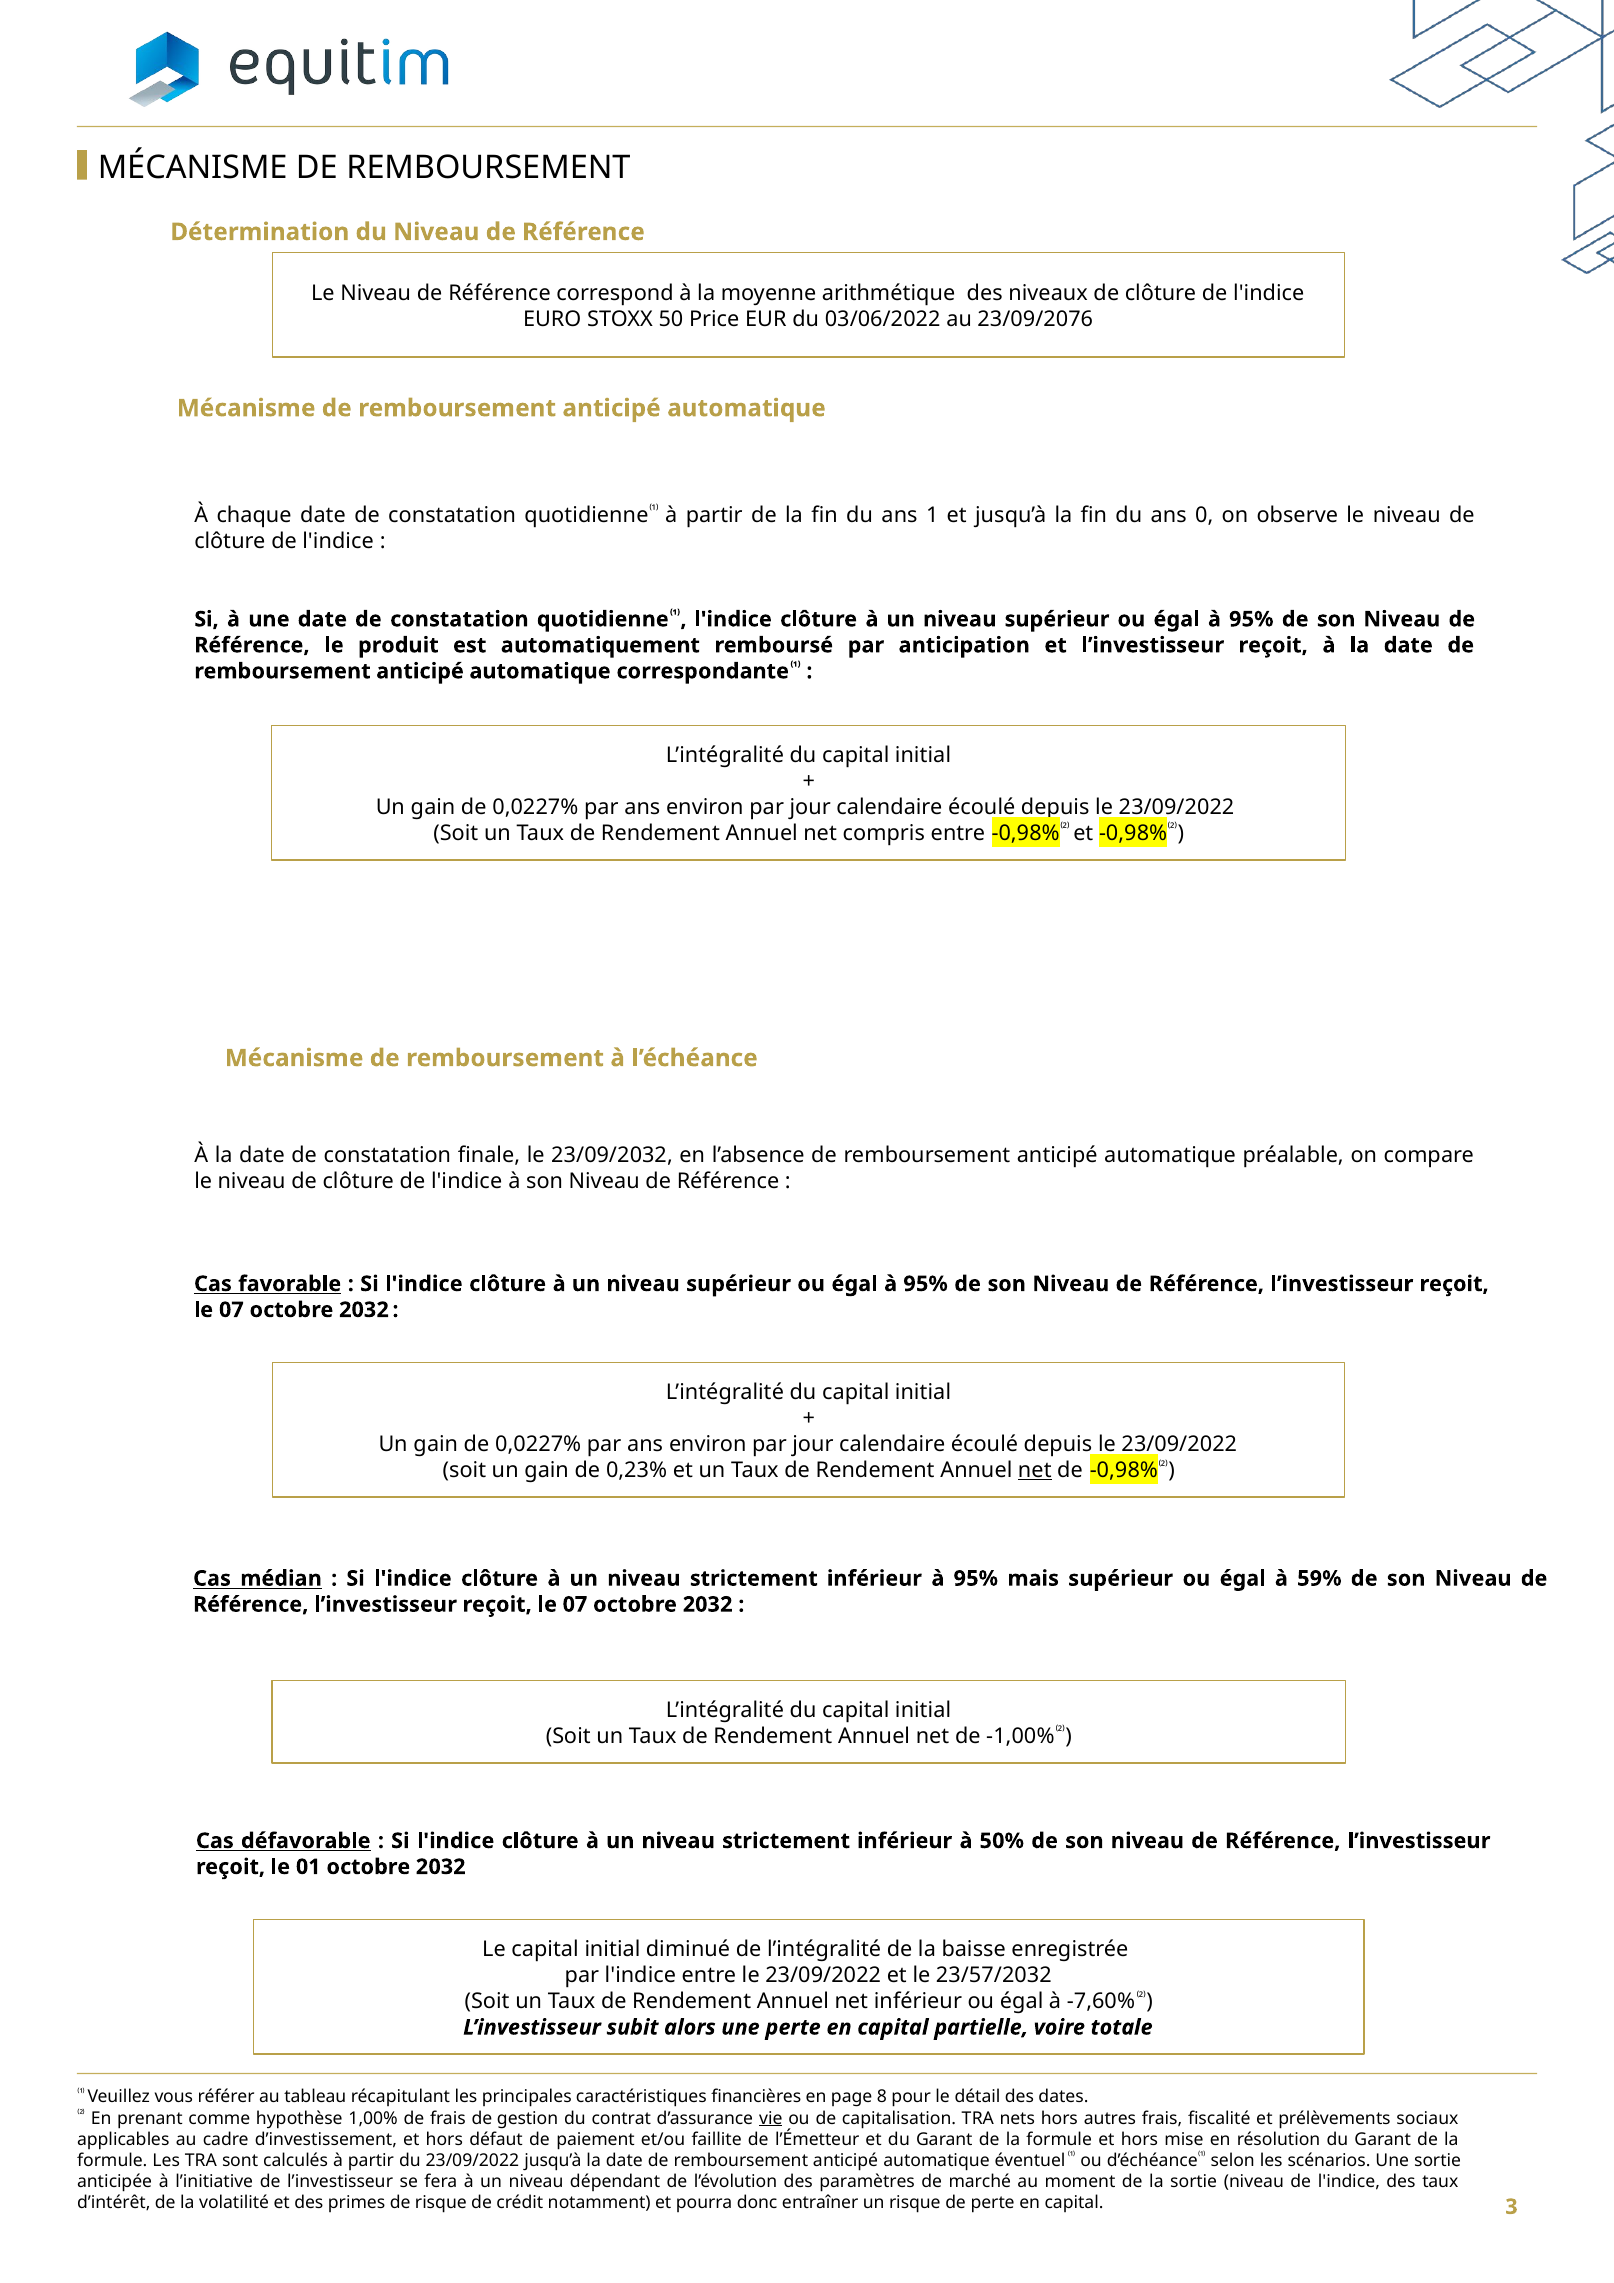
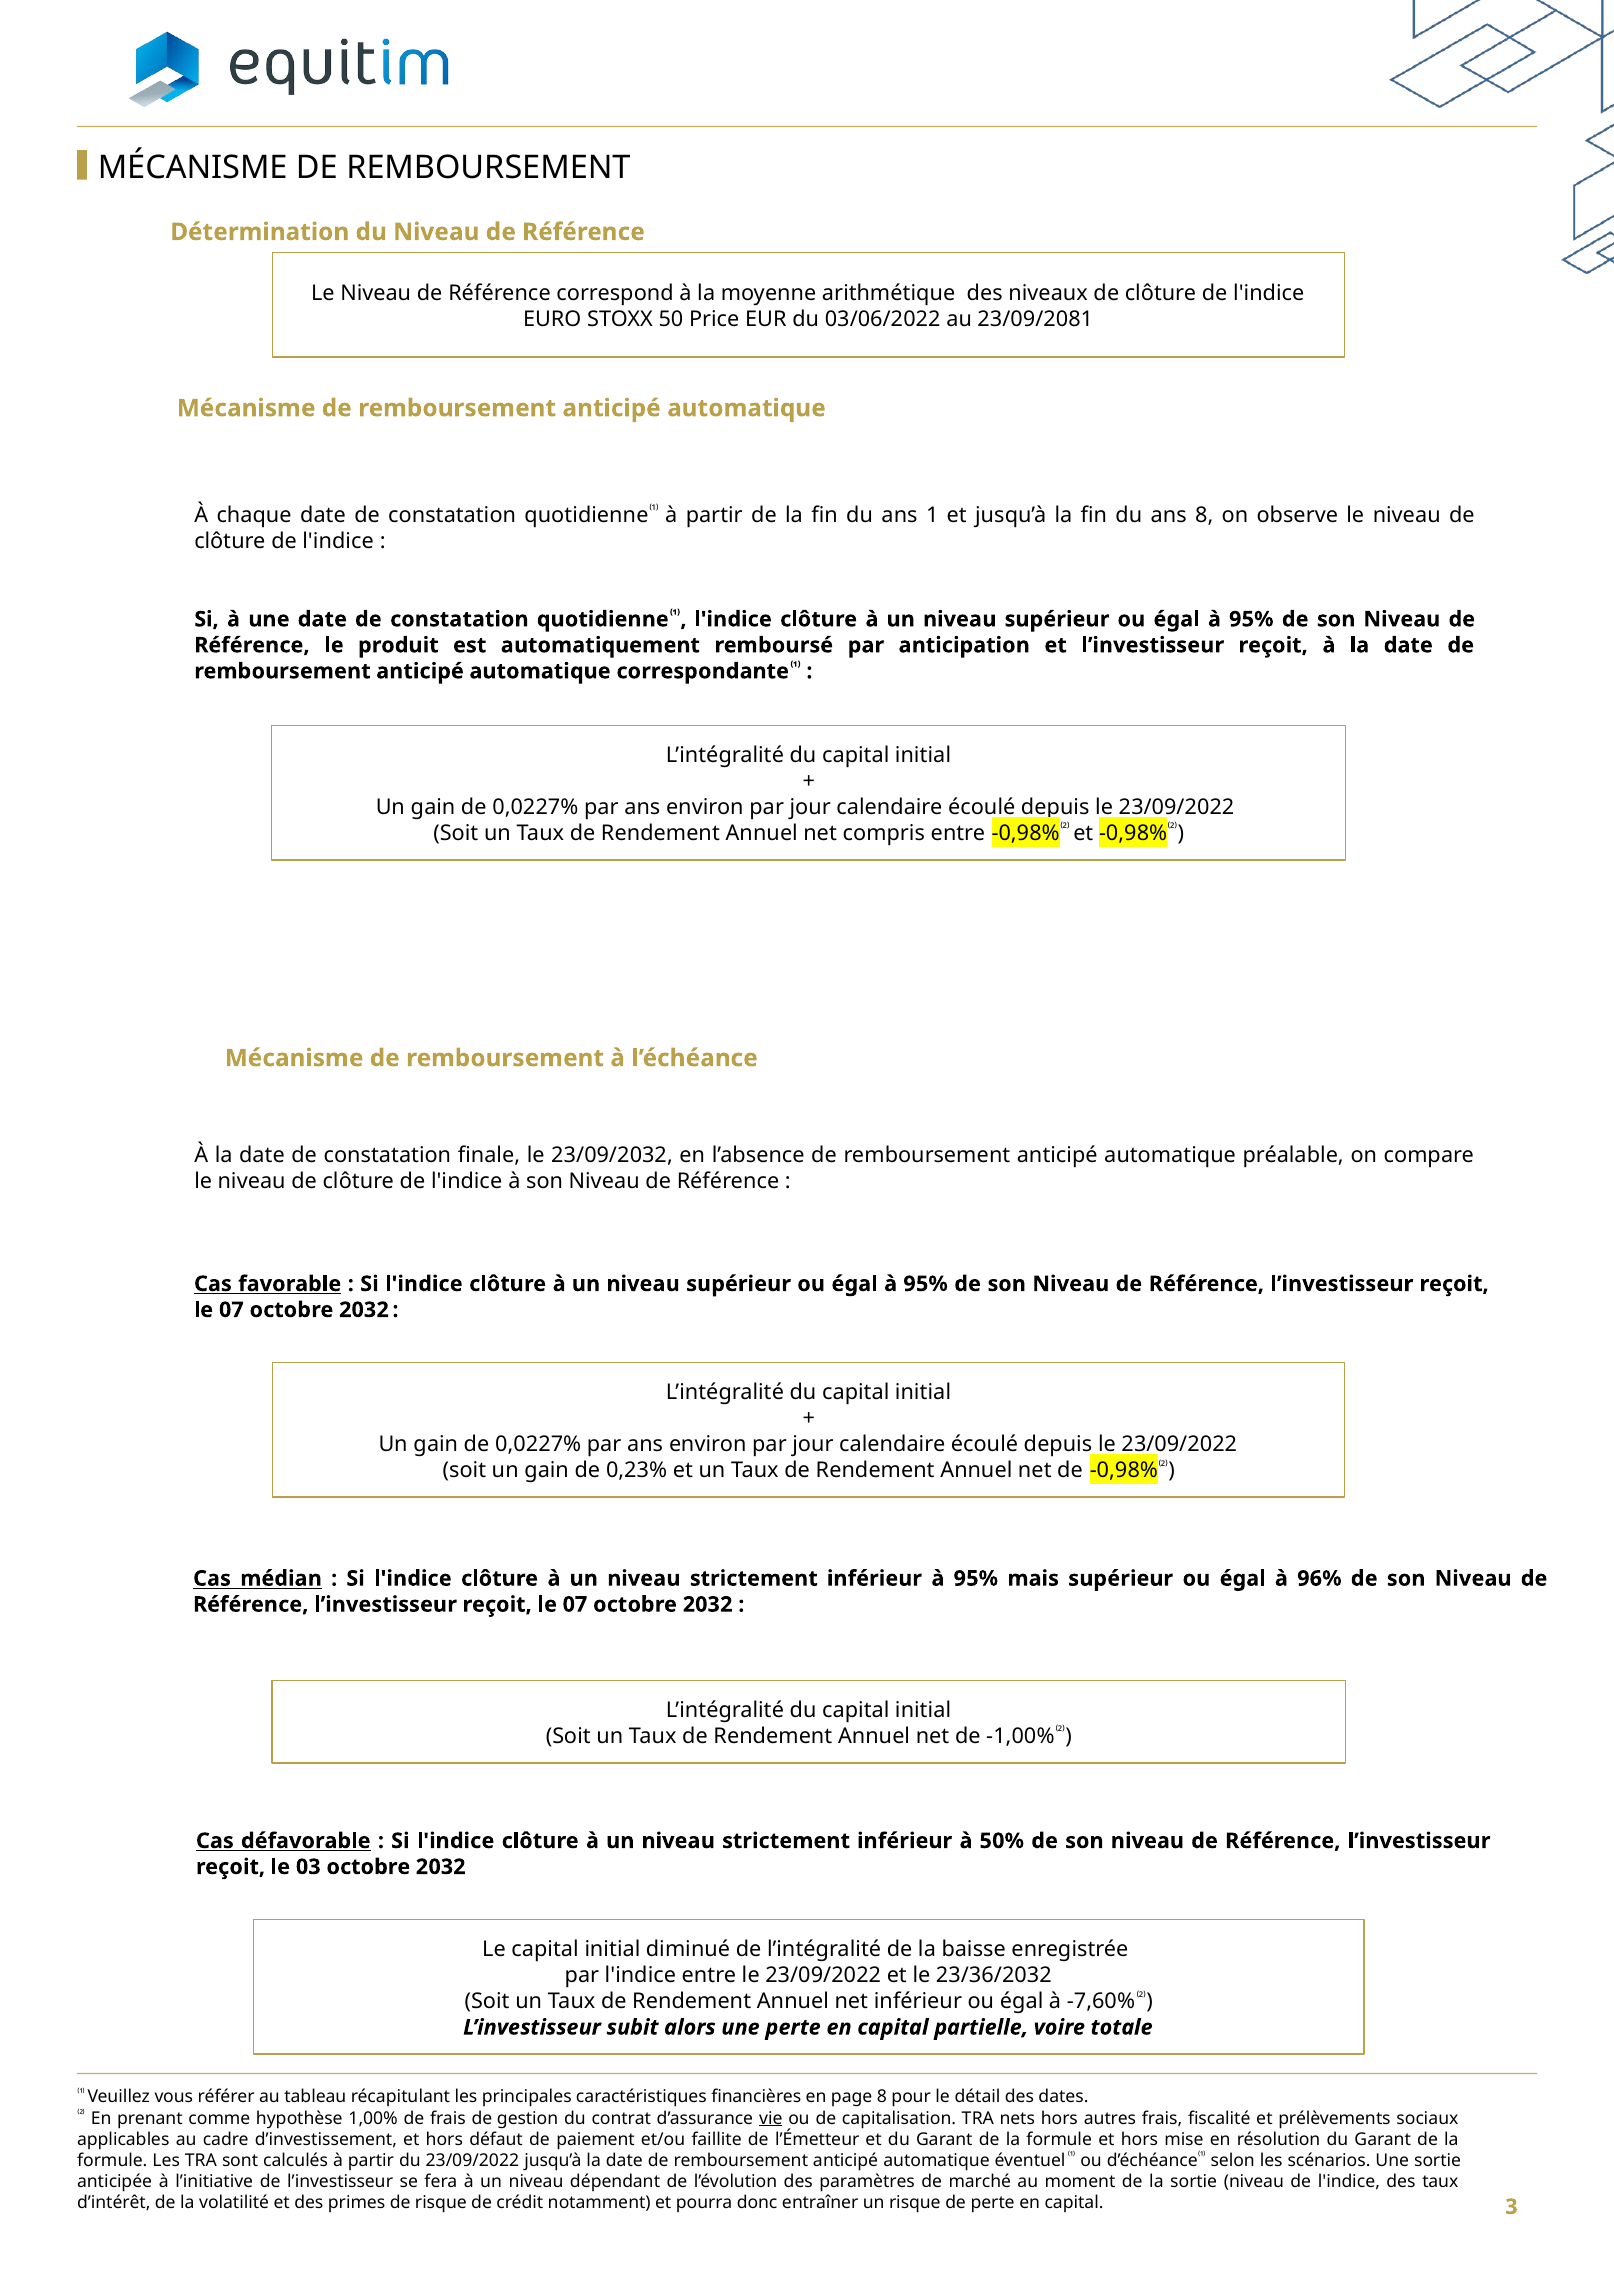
23/09/2076: 23/09/2076 -> 23/09/2081
ans 0: 0 -> 8
net at (1035, 1470) underline: present -> none
59%: 59% -> 96%
01: 01 -> 03
23/57/2032: 23/57/2032 -> 23/36/2032
